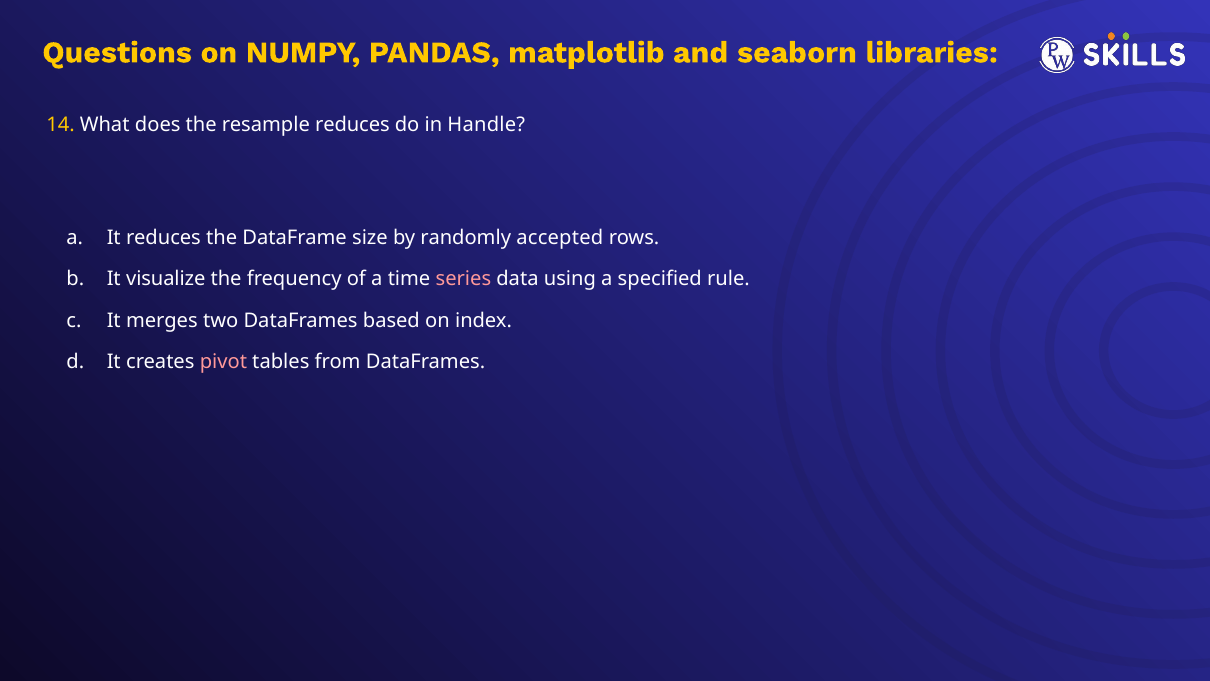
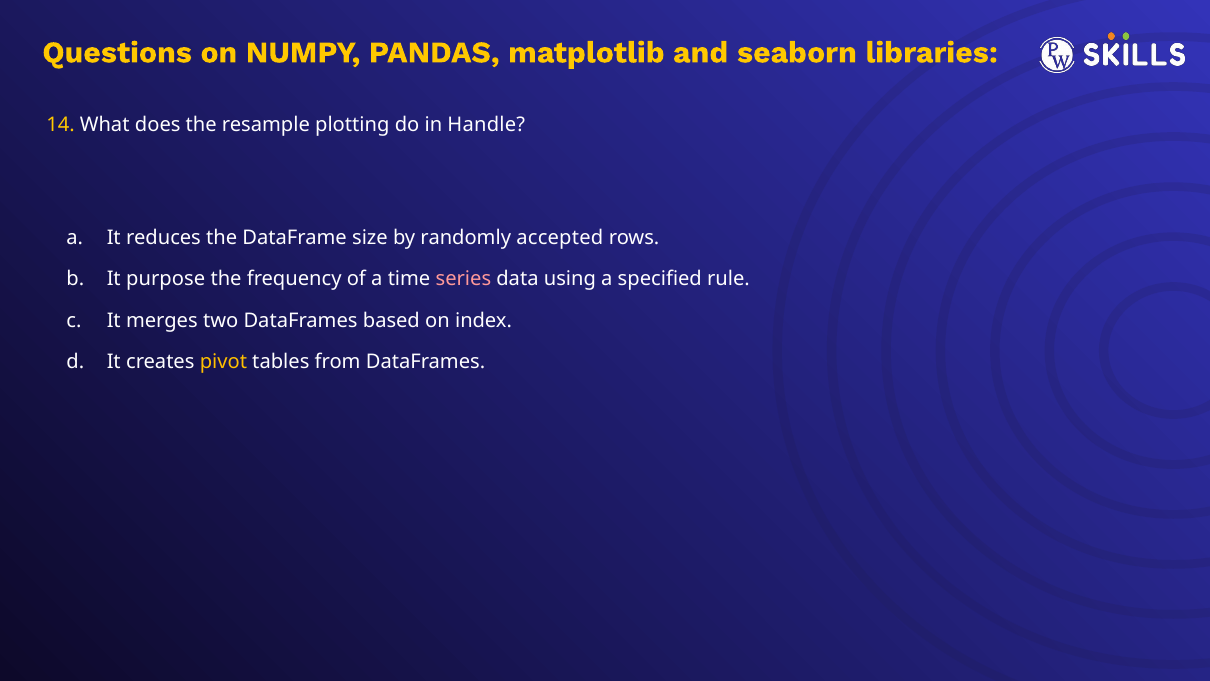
resample reduces: reduces -> plotting
visualize: visualize -> purpose
pivot colour: pink -> yellow
